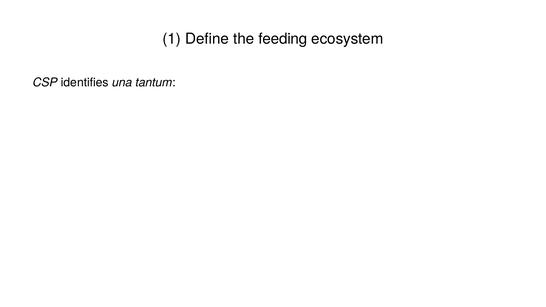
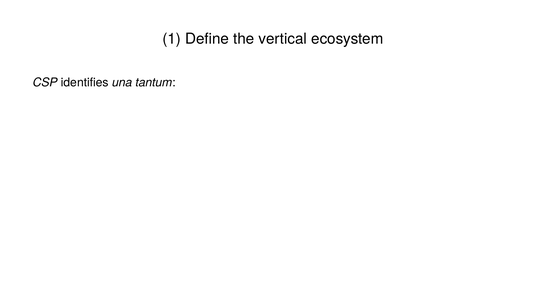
feeding: feeding -> vertical
